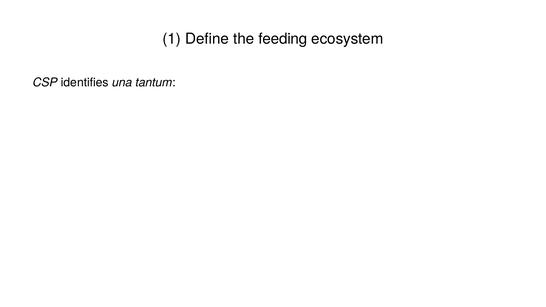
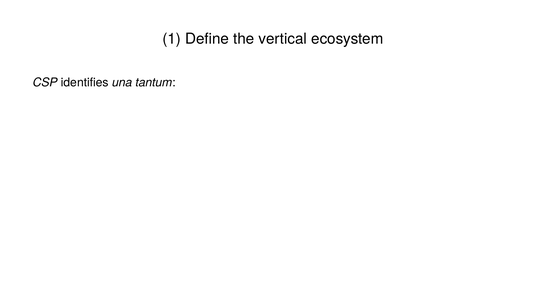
feeding: feeding -> vertical
